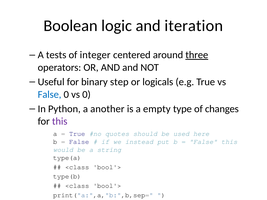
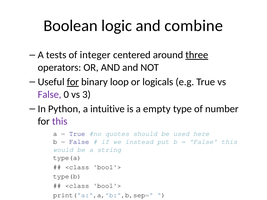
iteration: iteration -> combine
for at (73, 82) underline: none -> present
step: step -> loop
False at (50, 95) colour: blue -> purple
vs 0: 0 -> 3
another: another -> intuitive
changes: changes -> number
